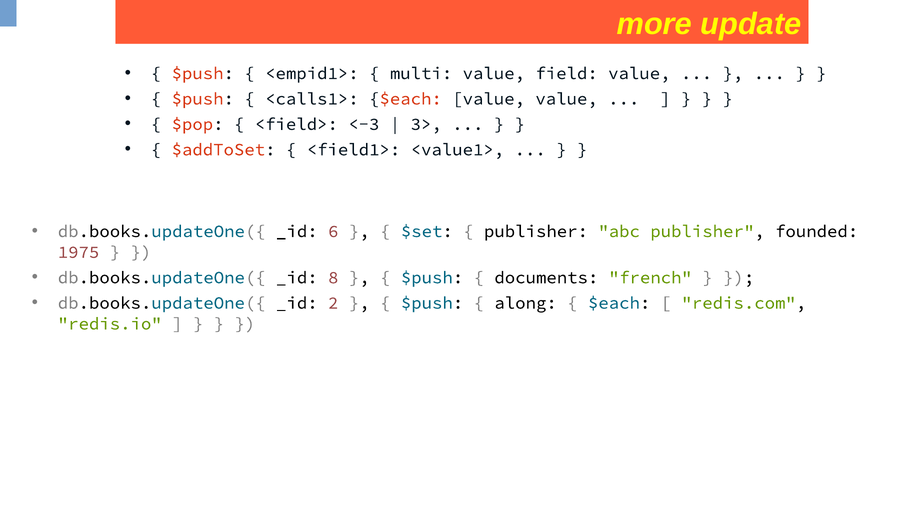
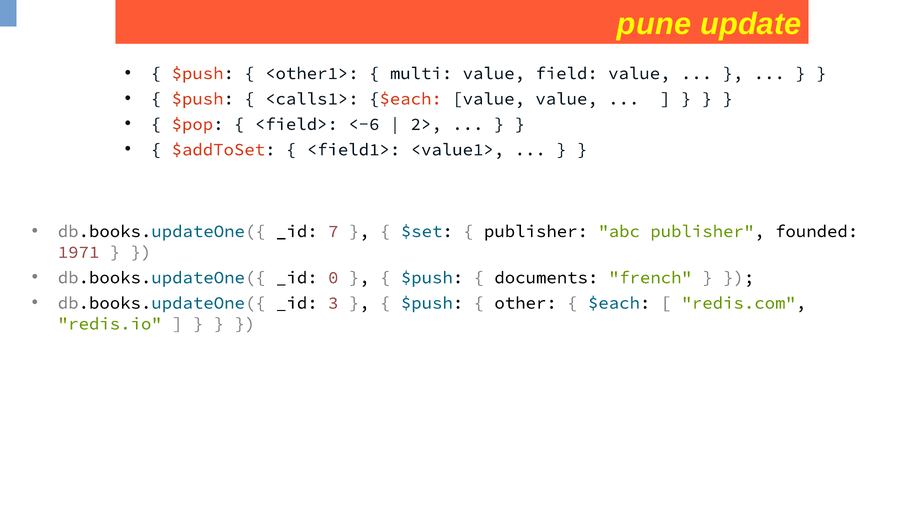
more: more -> pune
<empid1>: <empid1> -> <other1>
<-3: <-3 -> <-6
3>: 3> -> 2>
6: 6 -> 7
1975: 1975 -> 1971
8: 8 -> 0
2: 2 -> 3
along: along -> other
